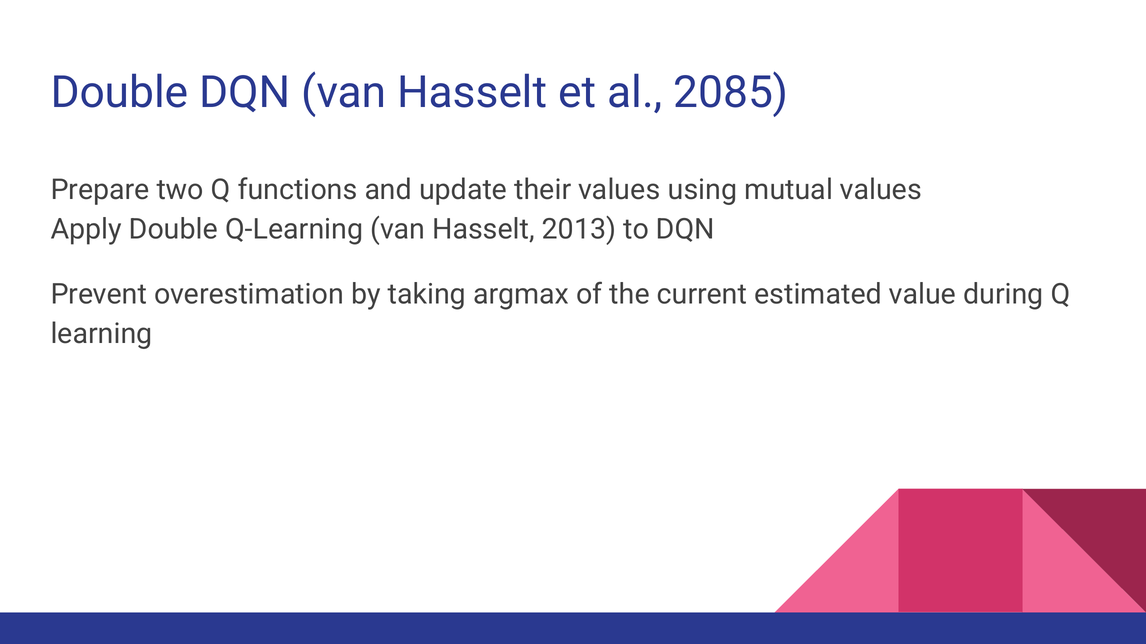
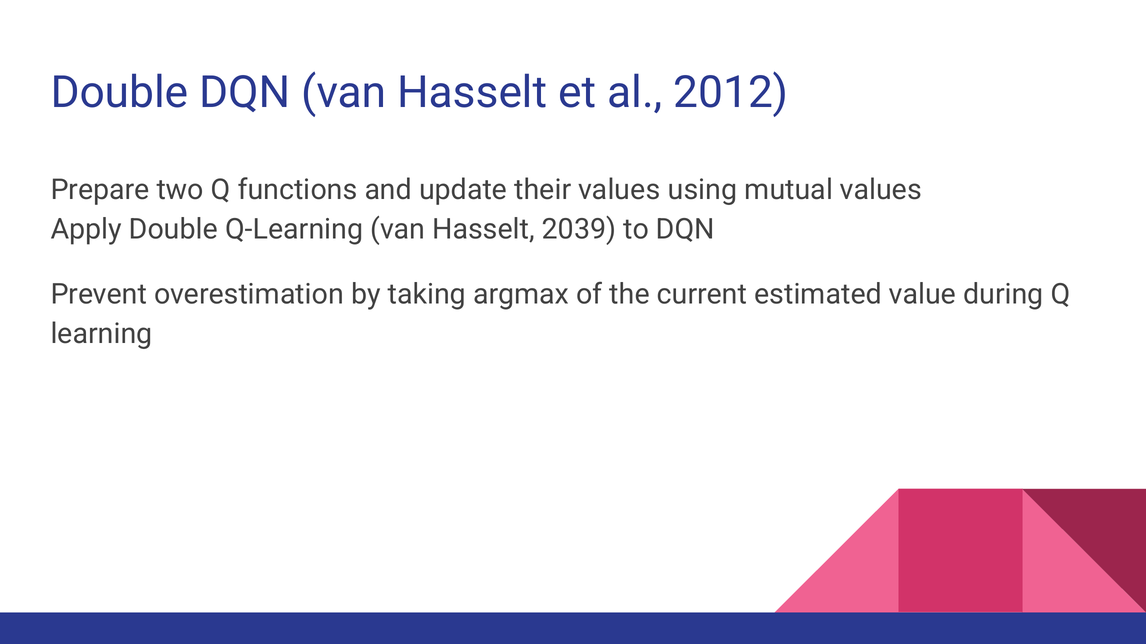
2085: 2085 -> 2012
2013: 2013 -> 2039
